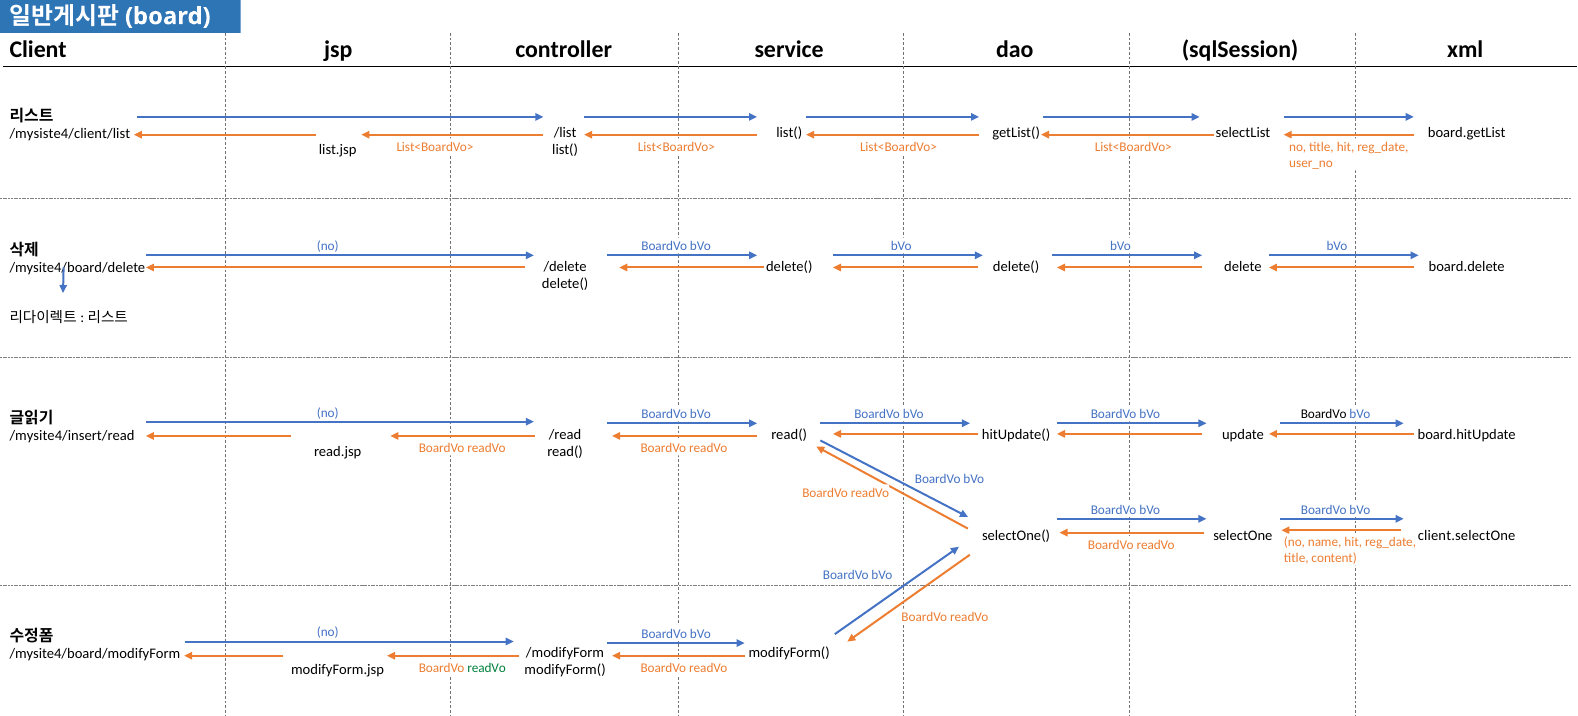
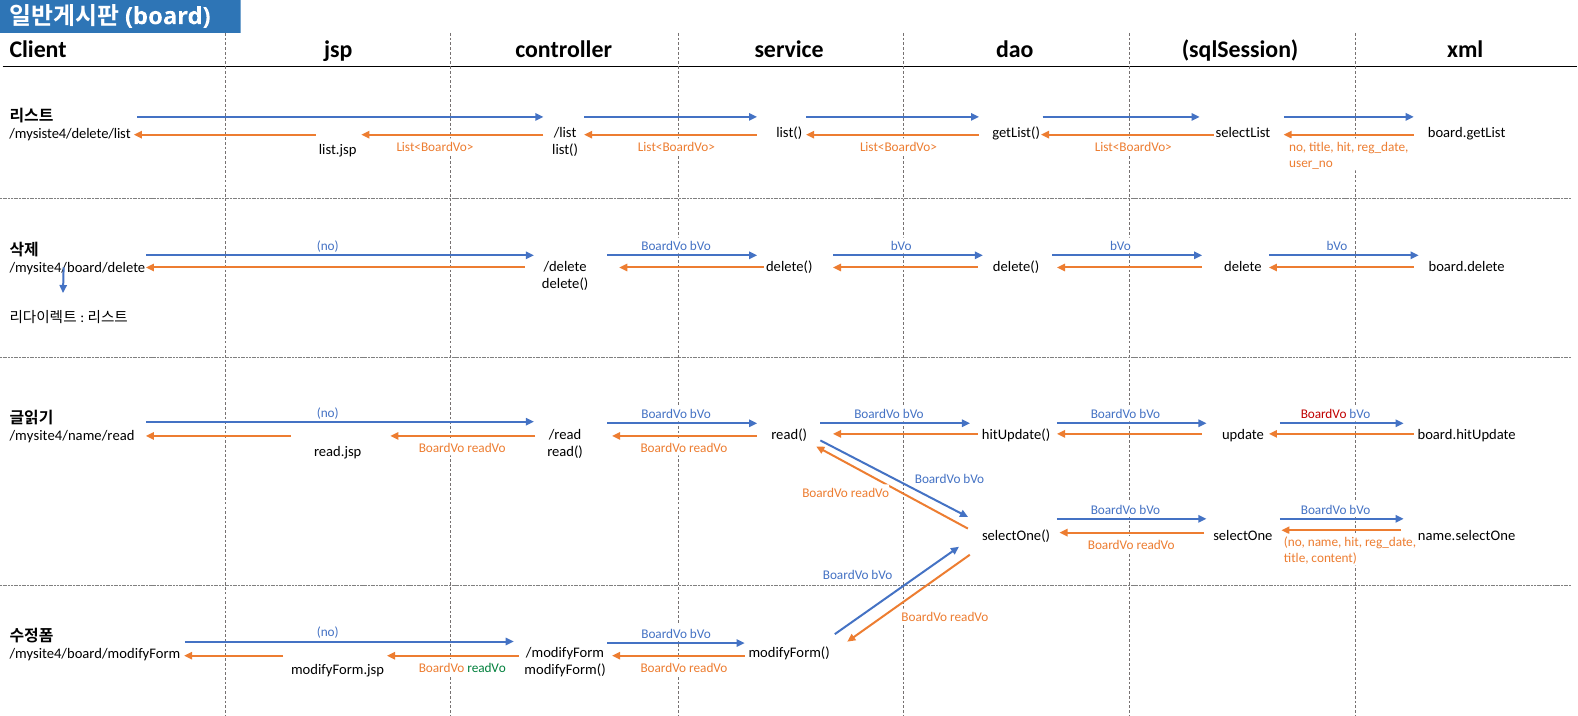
/mysiste4/client/list: /mysiste4/client/list -> /mysiste4/delete/list
BoardVo at (1324, 414) colour: black -> red
/mysite4/insert/read: /mysite4/insert/read -> /mysite4/name/read
client.selectOne: client.selectOne -> name.selectOne
